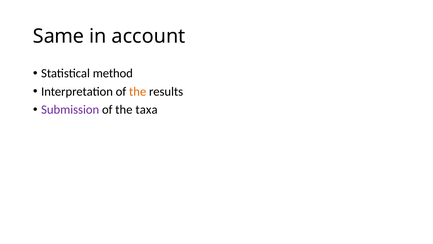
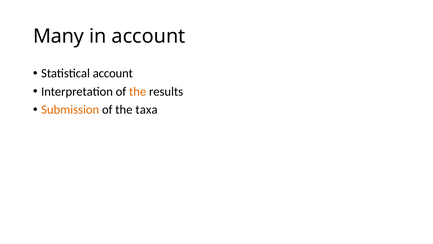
Same: Same -> Many
Statistical method: method -> account
Submission colour: purple -> orange
